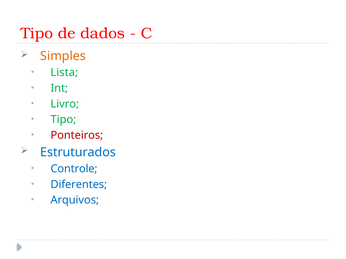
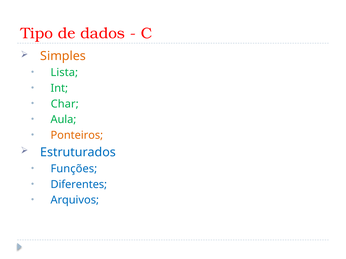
Livro: Livro -> Char
Tipo at (63, 120): Tipo -> Aula
Ponteiros colour: red -> orange
Controle: Controle -> Funções
